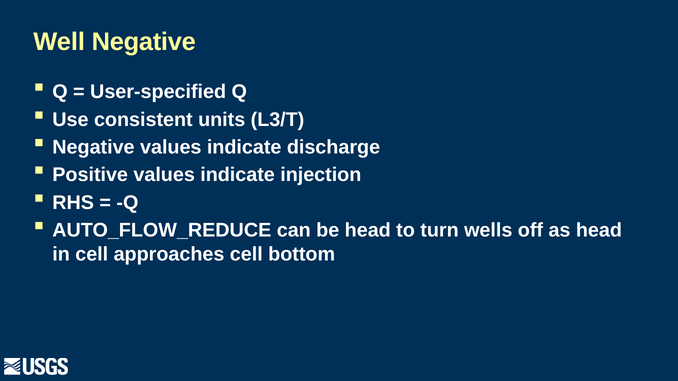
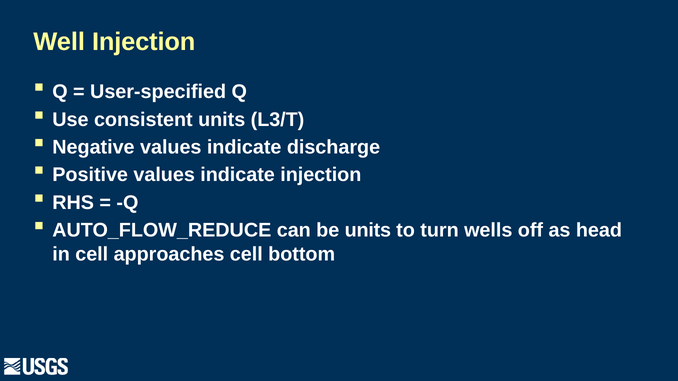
Well Negative: Negative -> Injection
be head: head -> units
